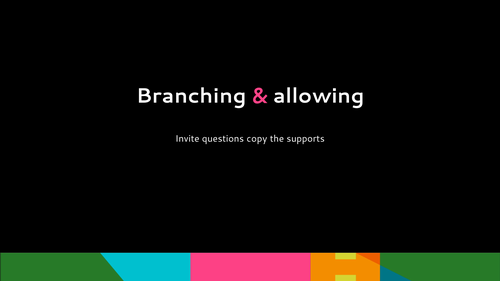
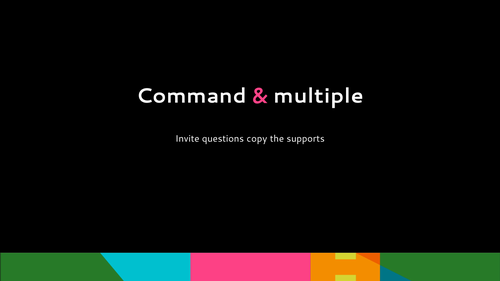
Branching: Branching -> Command
allowing: allowing -> multiple
